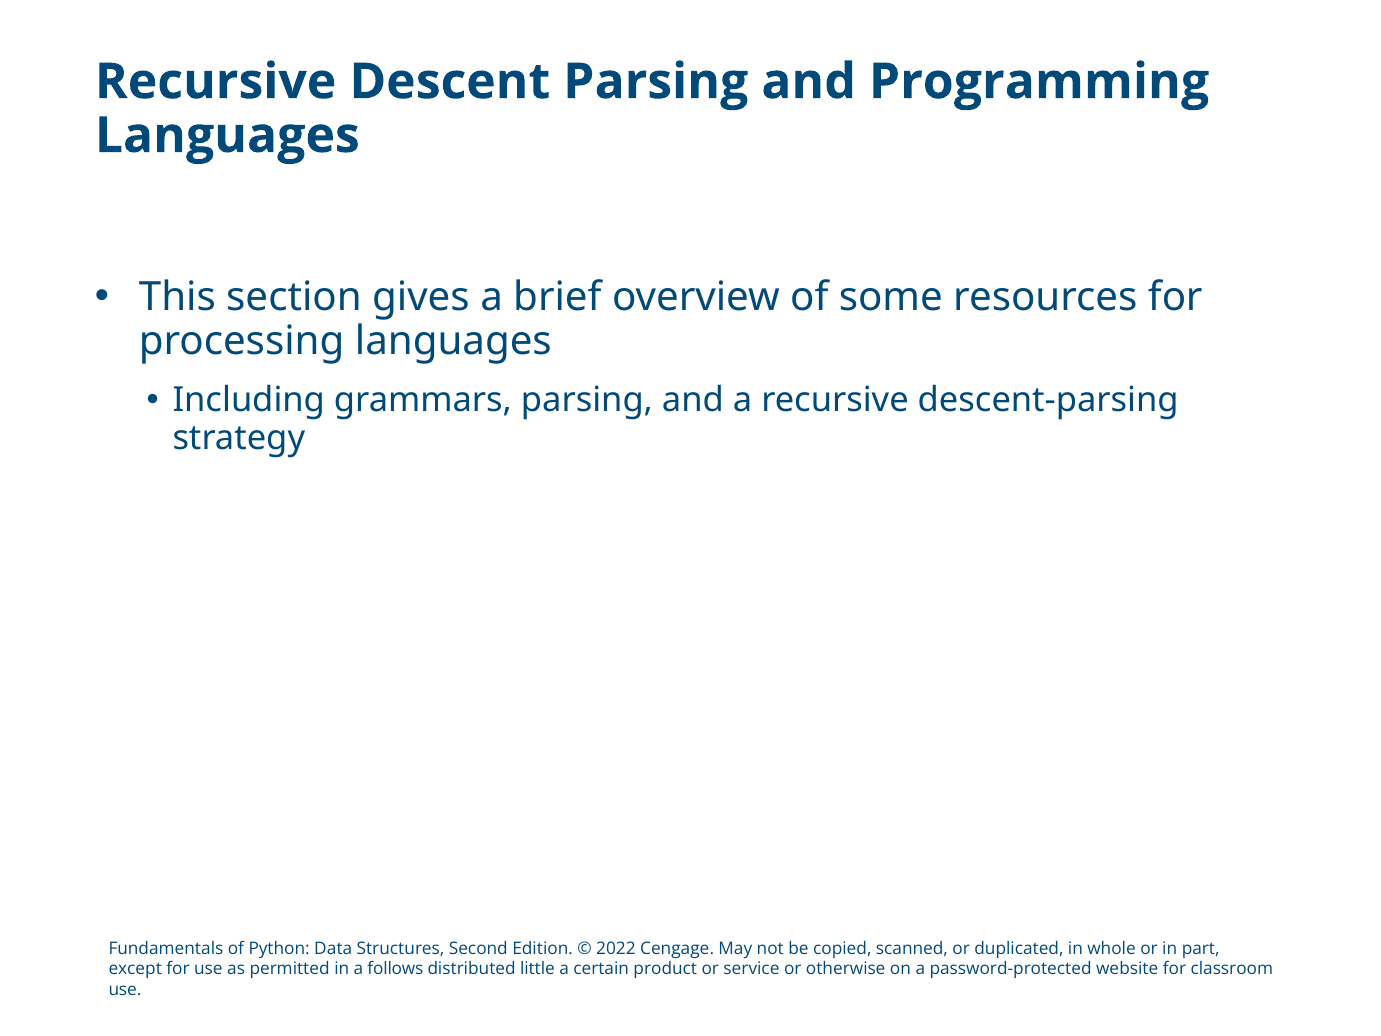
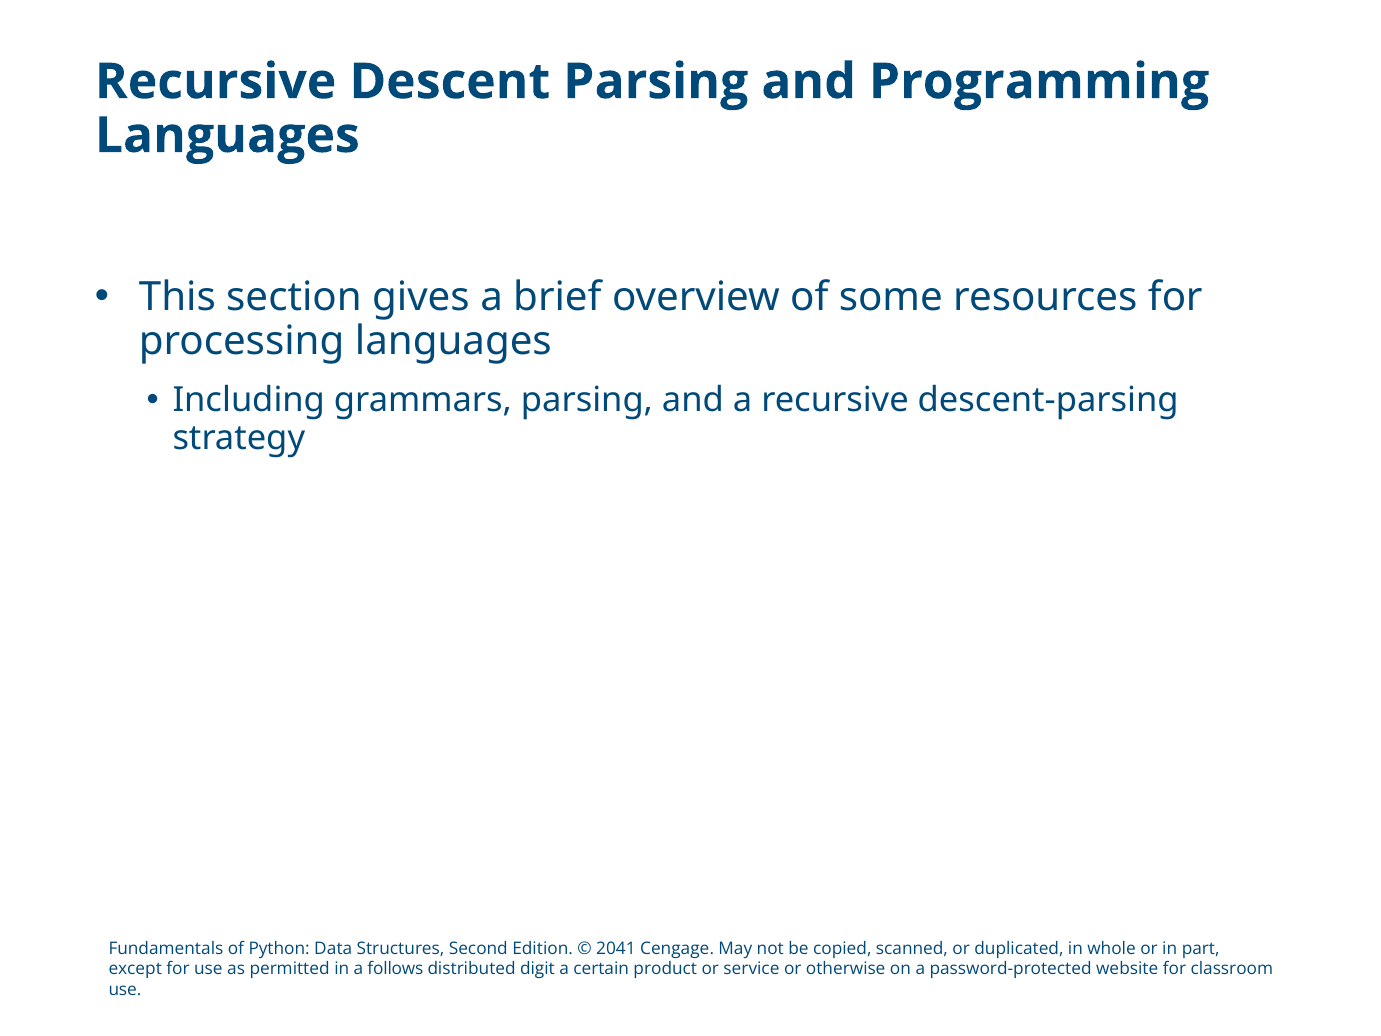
2022: 2022 -> 2041
little: little -> digit
